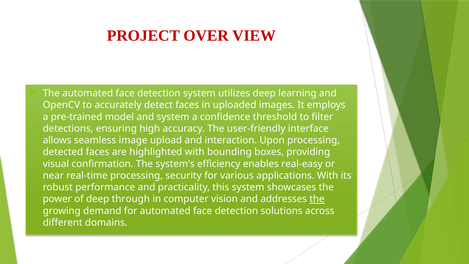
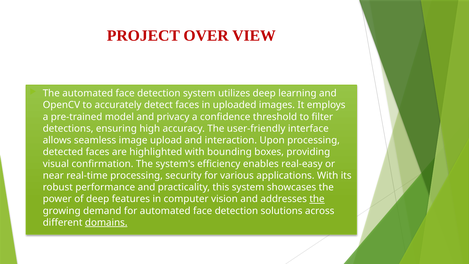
and system: system -> privacy
through: through -> features
domains underline: none -> present
